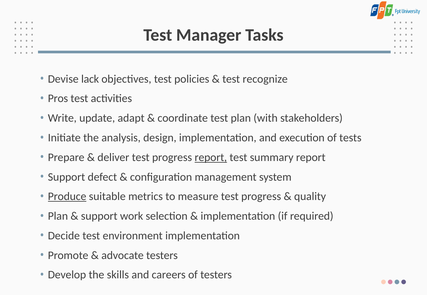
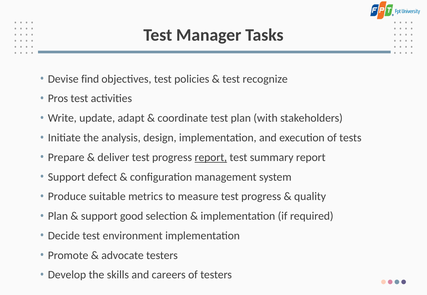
lack: lack -> find
Produce underline: present -> none
work: work -> good
